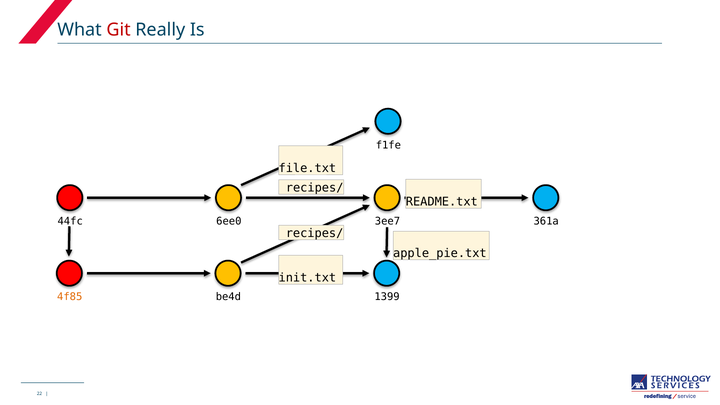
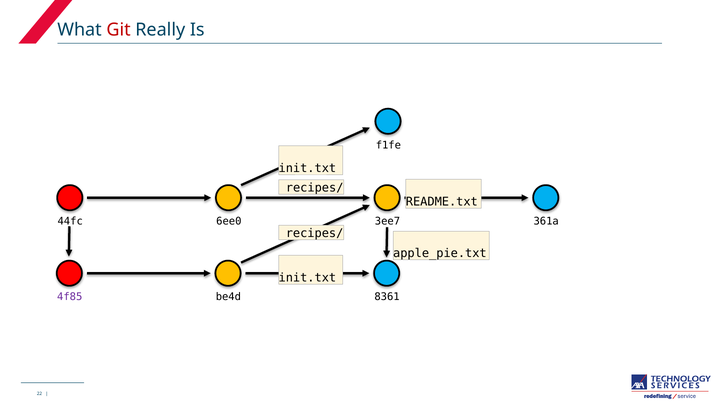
file.txt at (307, 168): file.txt -> init.txt
4f85 colour: orange -> purple
1399: 1399 -> 8361
